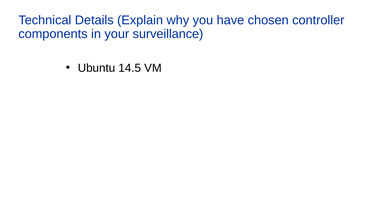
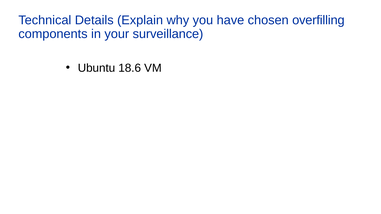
controller: controller -> overfilling
14.5: 14.5 -> 18.6
